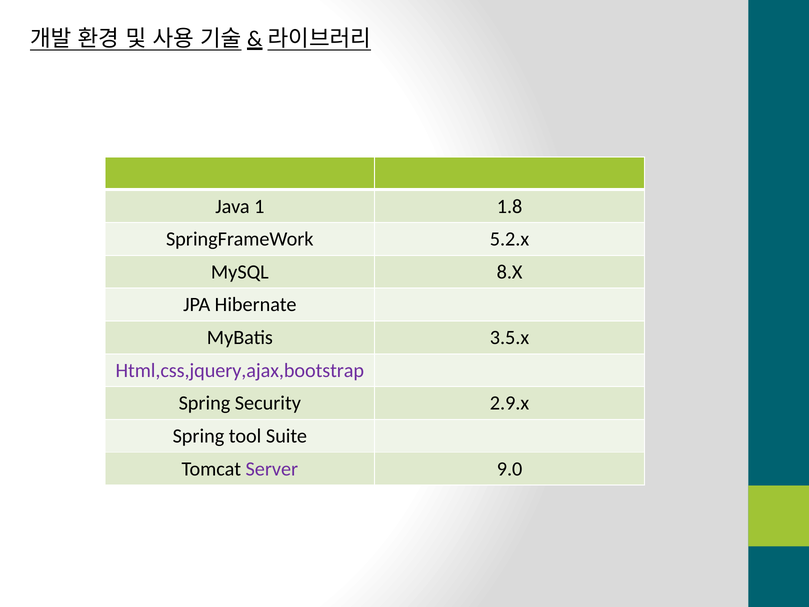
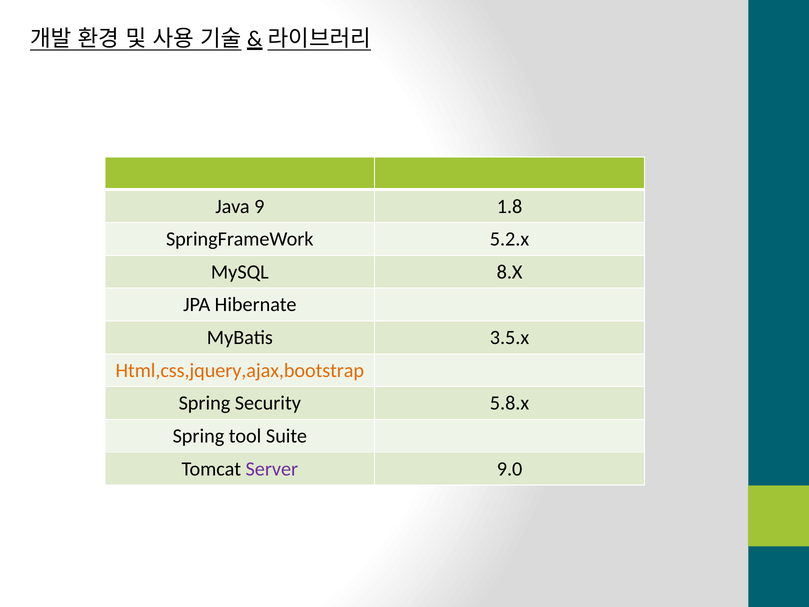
1: 1 -> 9
Html,css,jquery,ajax,bootstrap colour: purple -> orange
2.9.x: 2.9.x -> 5.8.x
